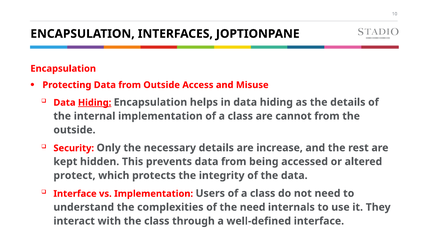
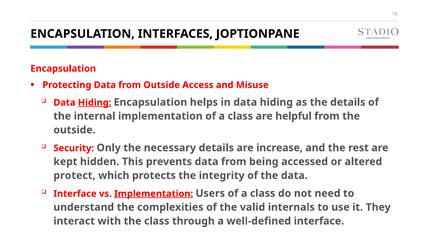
cannot: cannot -> helpful
Implementation at (154, 194) underline: none -> present
the need: need -> valid
